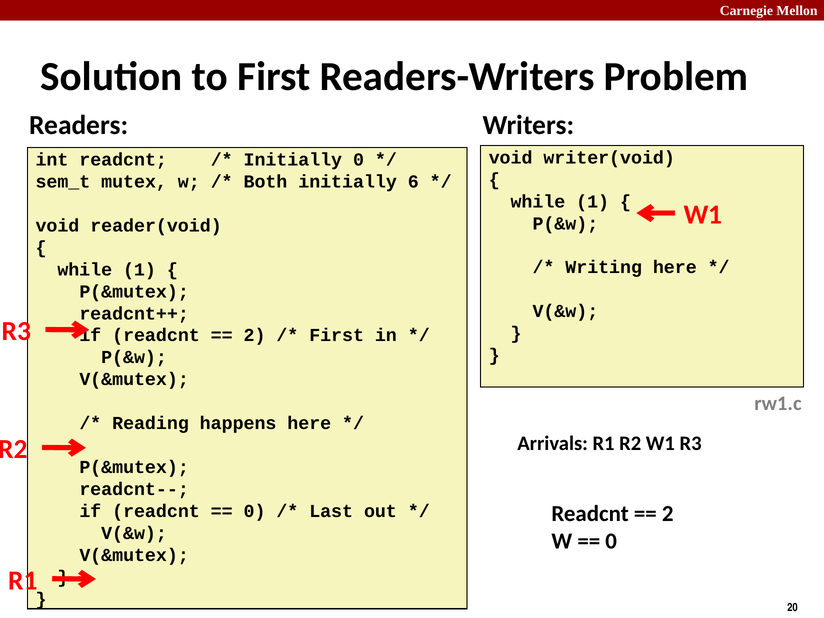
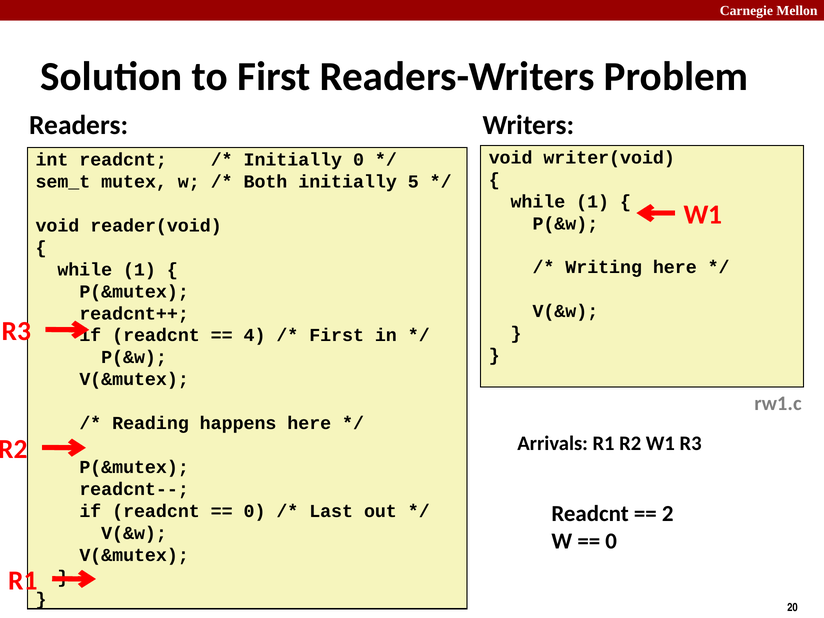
6: 6 -> 5
2 at (255, 335): 2 -> 4
